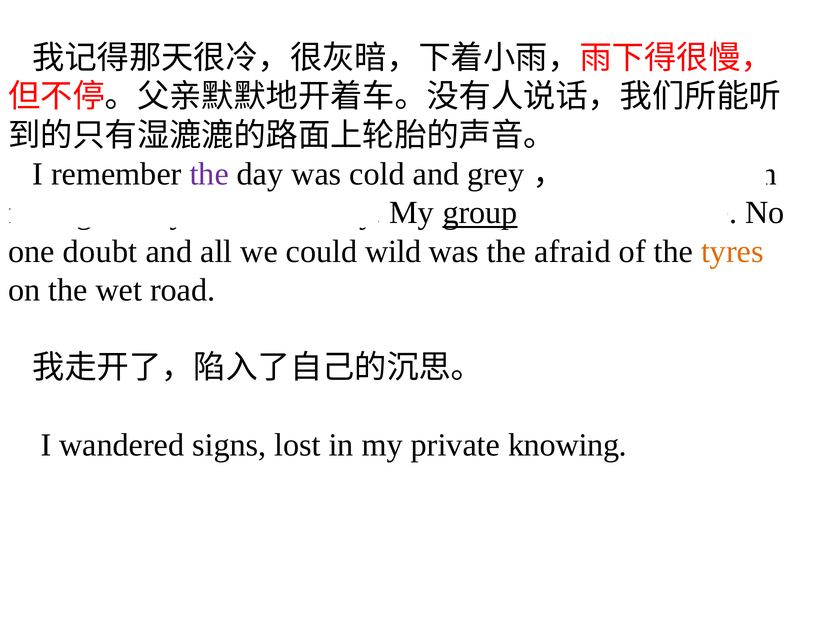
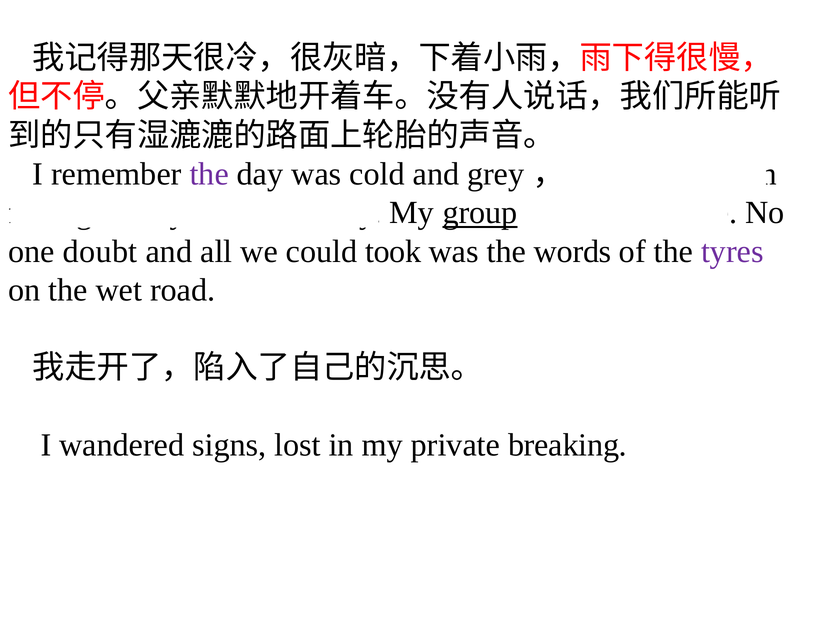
wild: wild -> took
afraid: afraid -> words
tyres colour: orange -> purple
knowing: knowing -> breaking
